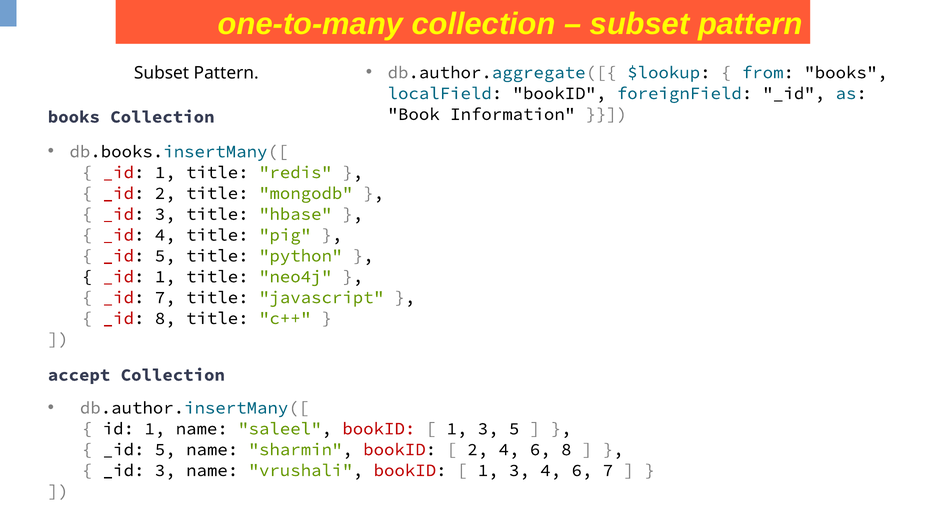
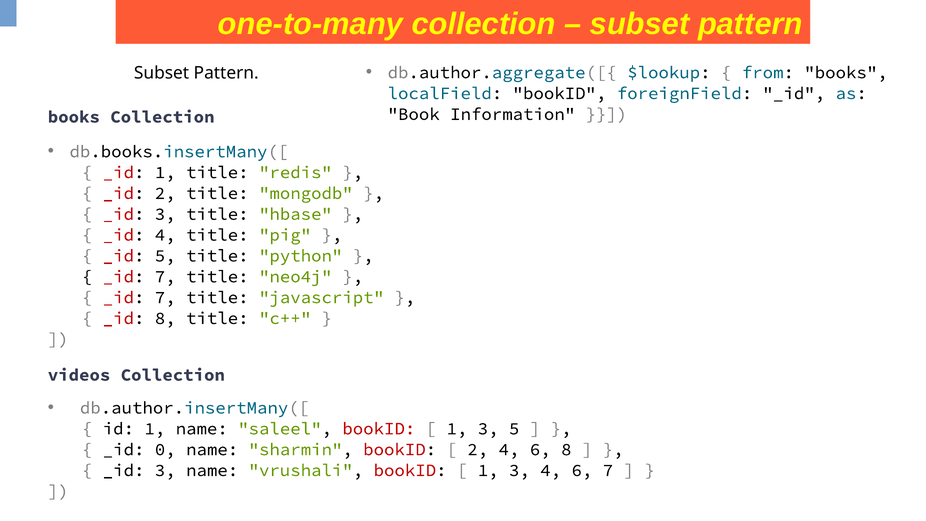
1 at (165, 276): 1 -> 7
accept: accept -> videos
5 at (165, 449): 5 -> 0
